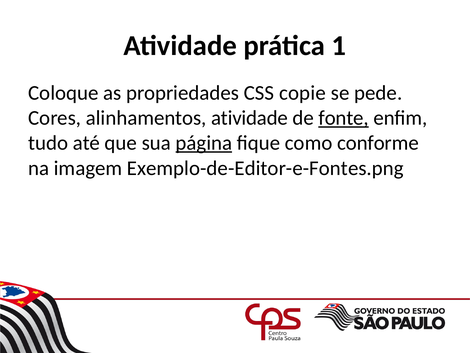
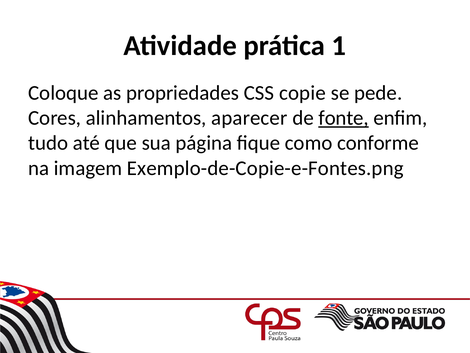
alinhamentos atividade: atividade -> aparecer
página underline: present -> none
Exemplo-de-Editor-e-Fontes.png: Exemplo-de-Editor-e-Fontes.png -> Exemplo-de-Copie-e-Fontes.png
